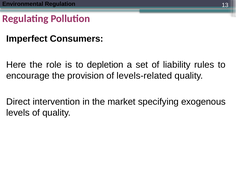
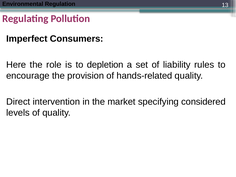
levels-related: levels-related -> hands-related
exogenous: exogenous -> considered
